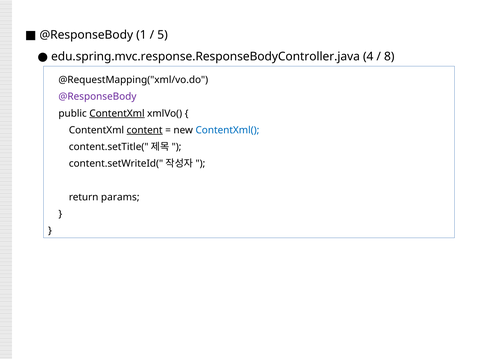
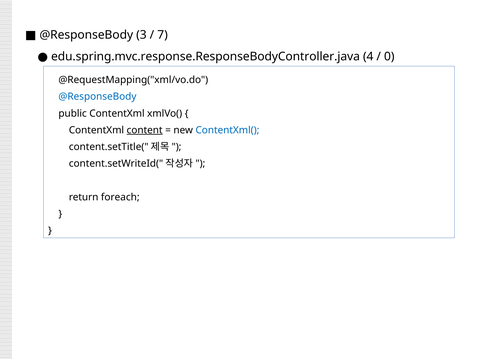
1: 1 -> 3
5: 5 -> 7
8: 8 -> 0
@ResponseBody at (97, 97) colour: purple -> blue
ContentXml at (117, 113) underline: present -> none
params: params -> foreach
